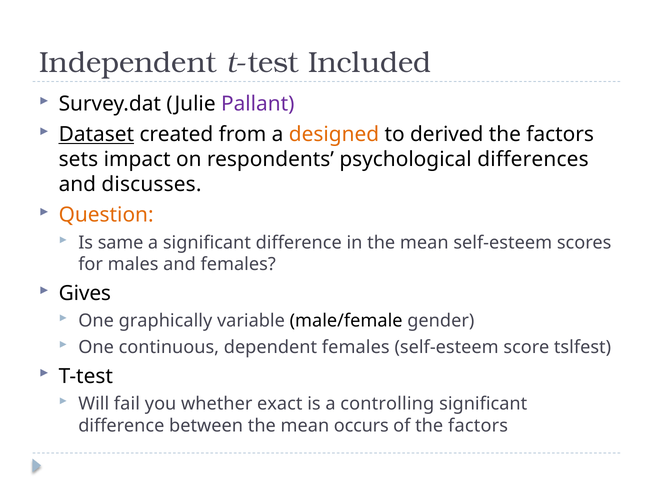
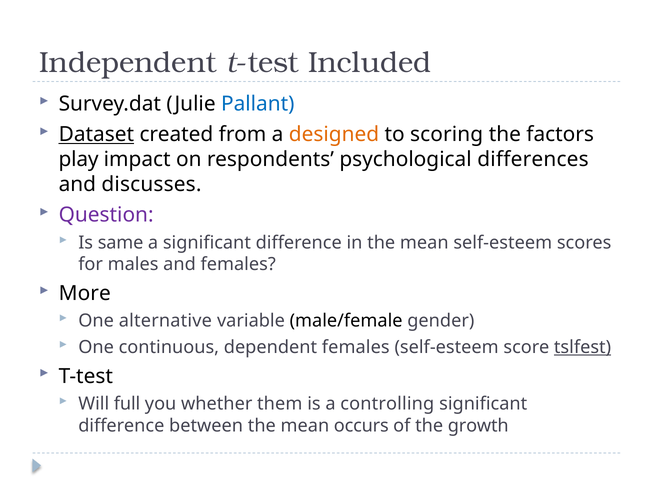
Pallant colour: purple -> blue
derived: derived -> scoring
sets: sets -> play
Question colour: orange -> purple
Gives: Gives -> More
graphically: graphically -> alternative
tslfest underline: none -> present
fail: fail -> full
exact: exact -> them
of the factors: factors -> growth
